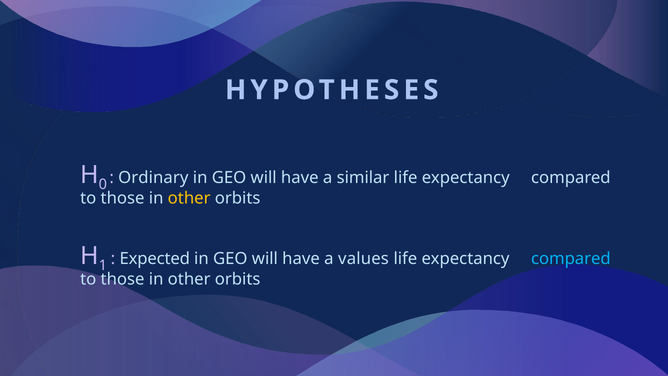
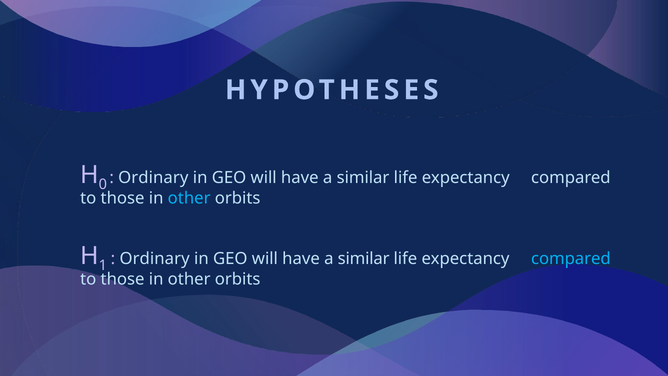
other at (189, 198) colour: yellow -> light blue
Expected at (155, 258): Expected -> Ordinary
values at (363, 258): values -> similar
